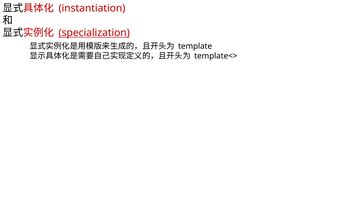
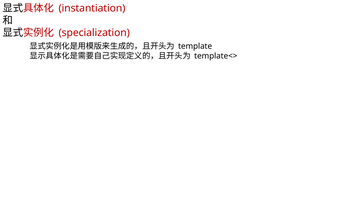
specialization underline: present -> none
